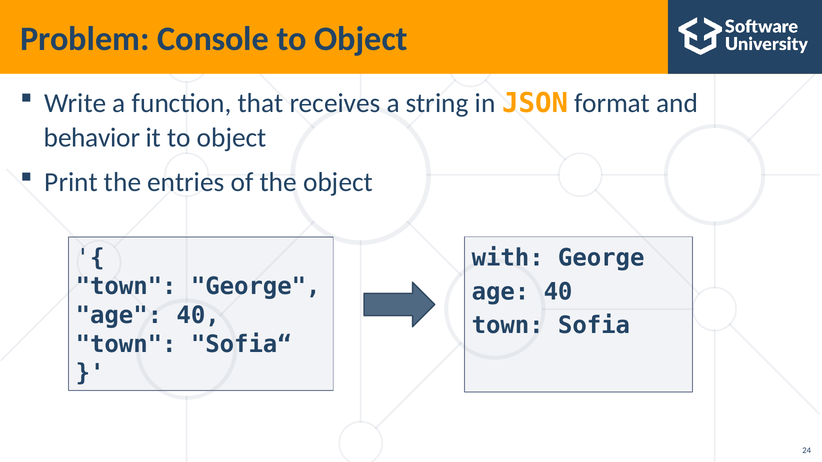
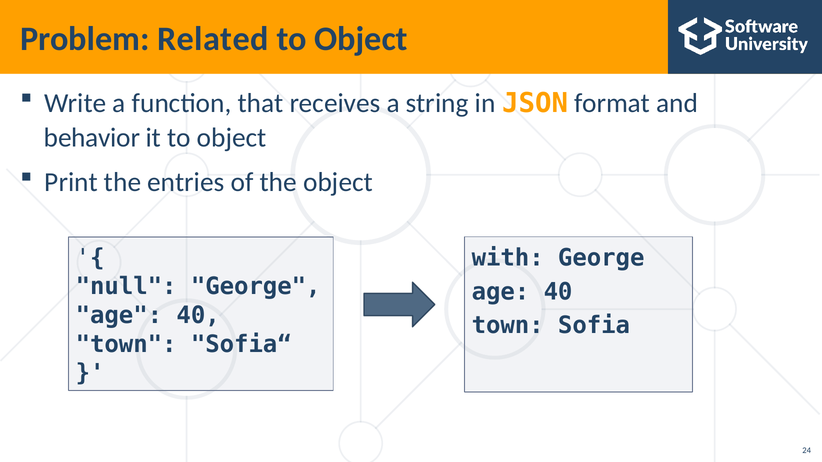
Console: Console -> Related
town at (126, 287): town -> null
